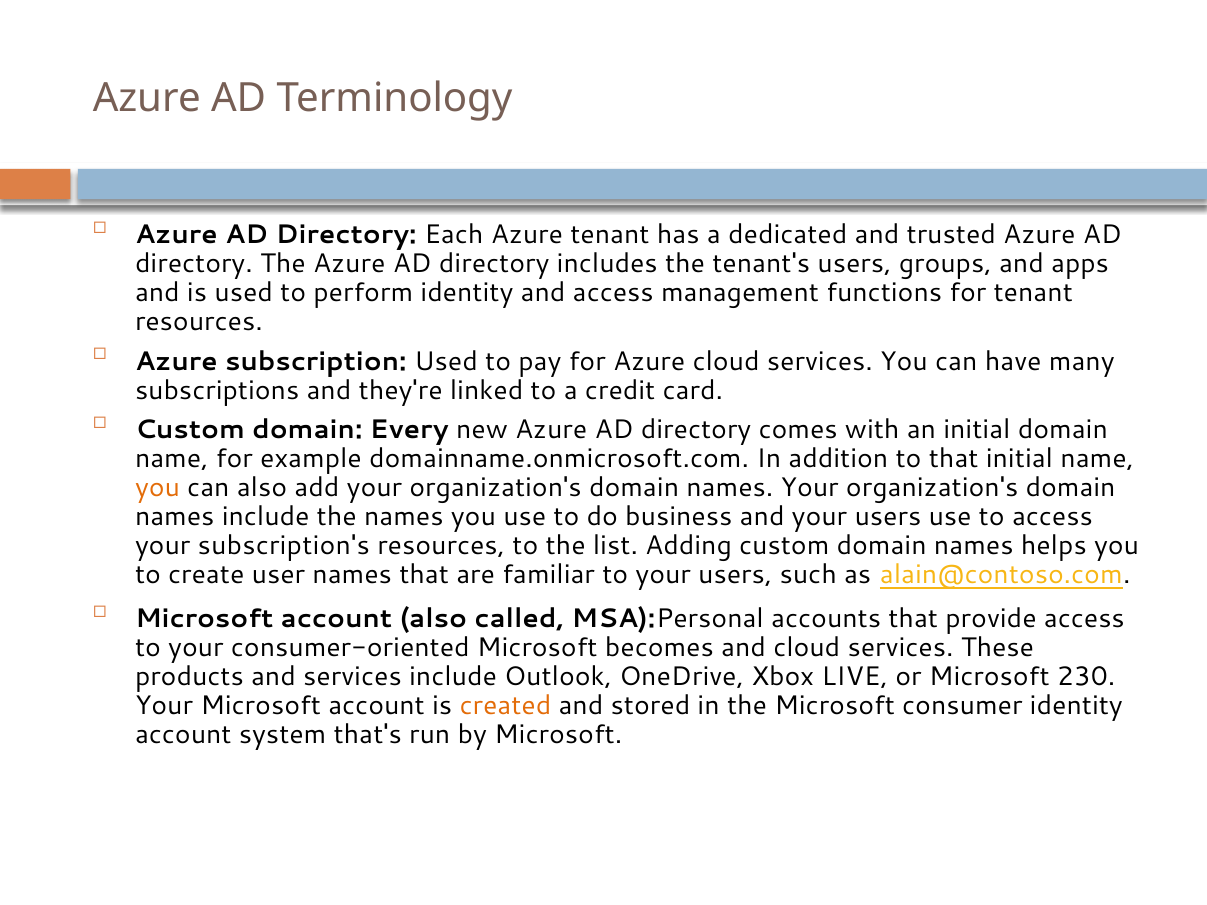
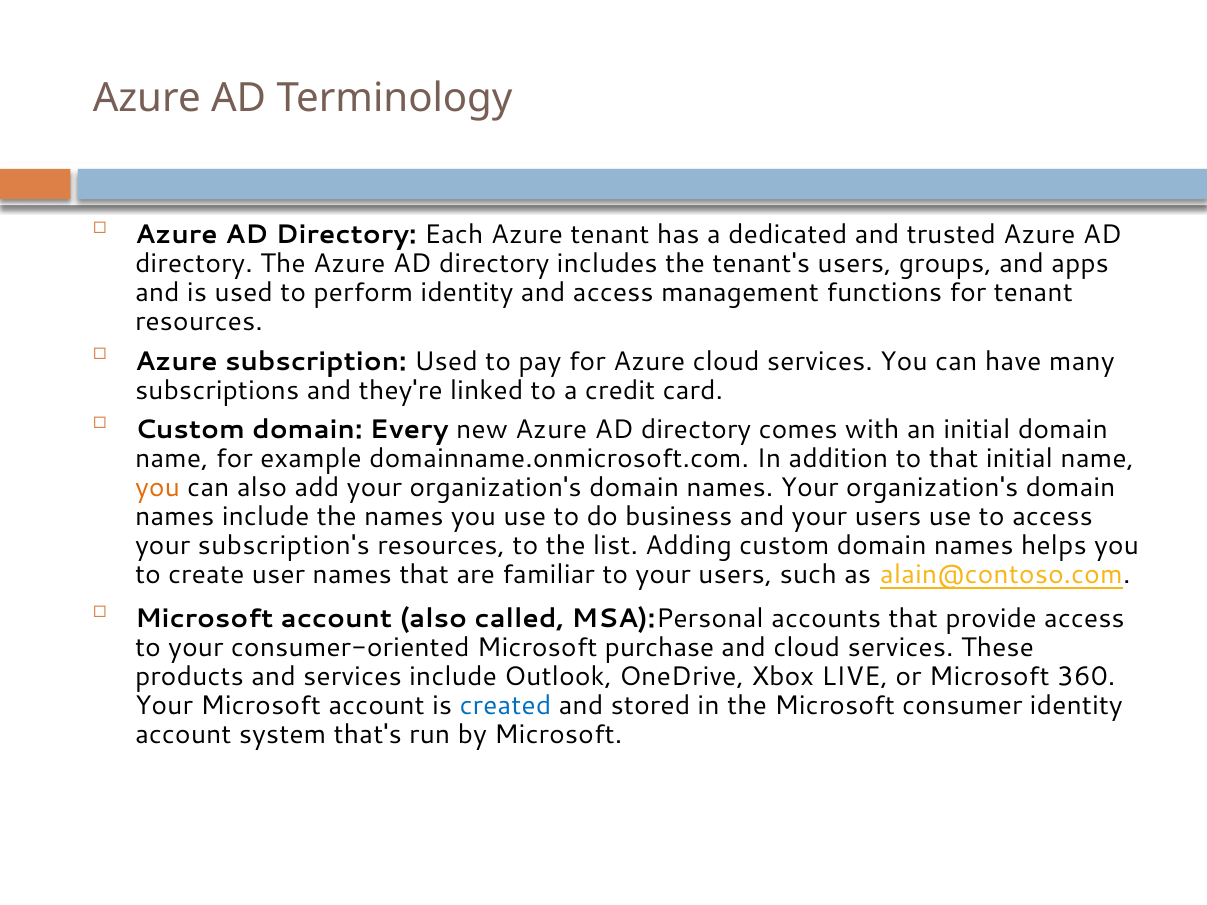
becomes: becomes -> purchase
230: 230 -> 360
created colour: orange -> blue
